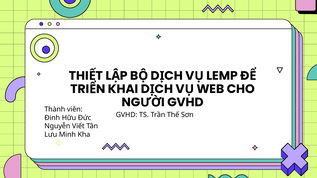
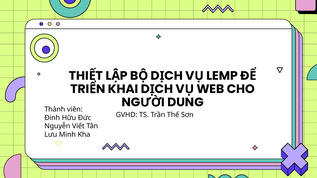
GVHD at (186, 103): GVHD -> DUNG
